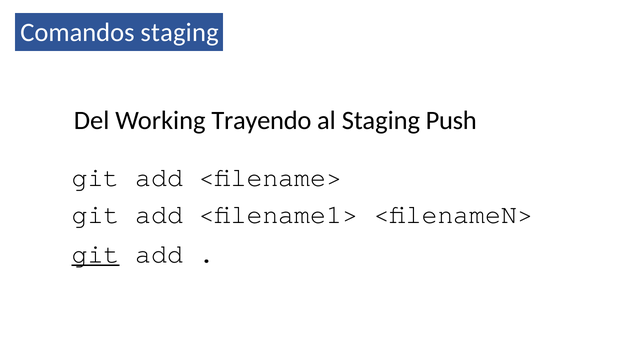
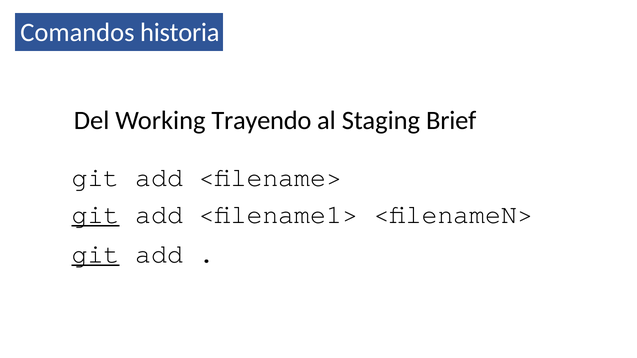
Comandos staging: staging -> historia
Push: Push -> Brief
git at (96, 214) underline: none -> present
